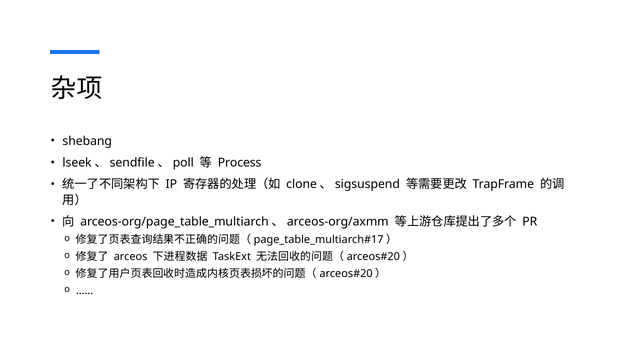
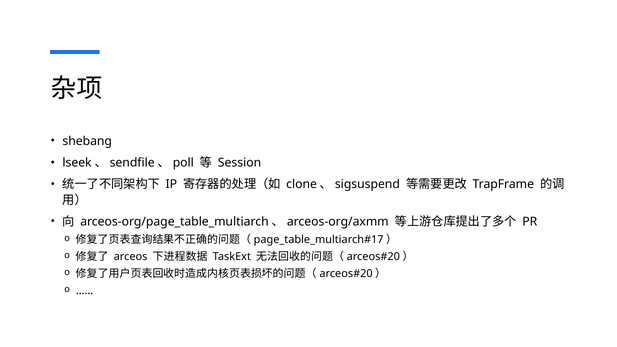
Process: Process -> Session
